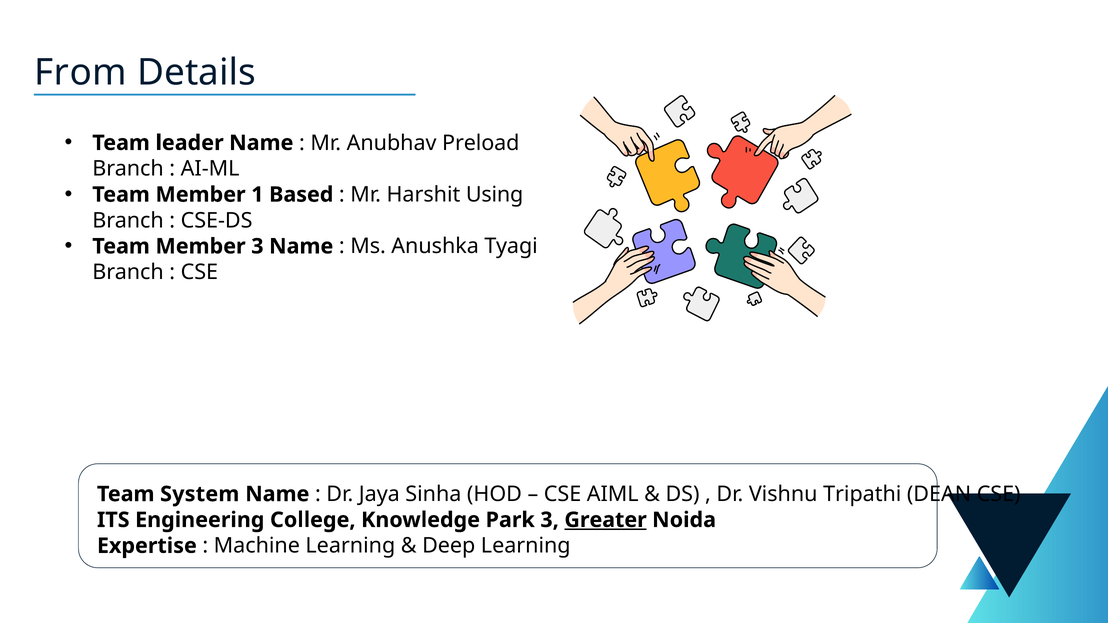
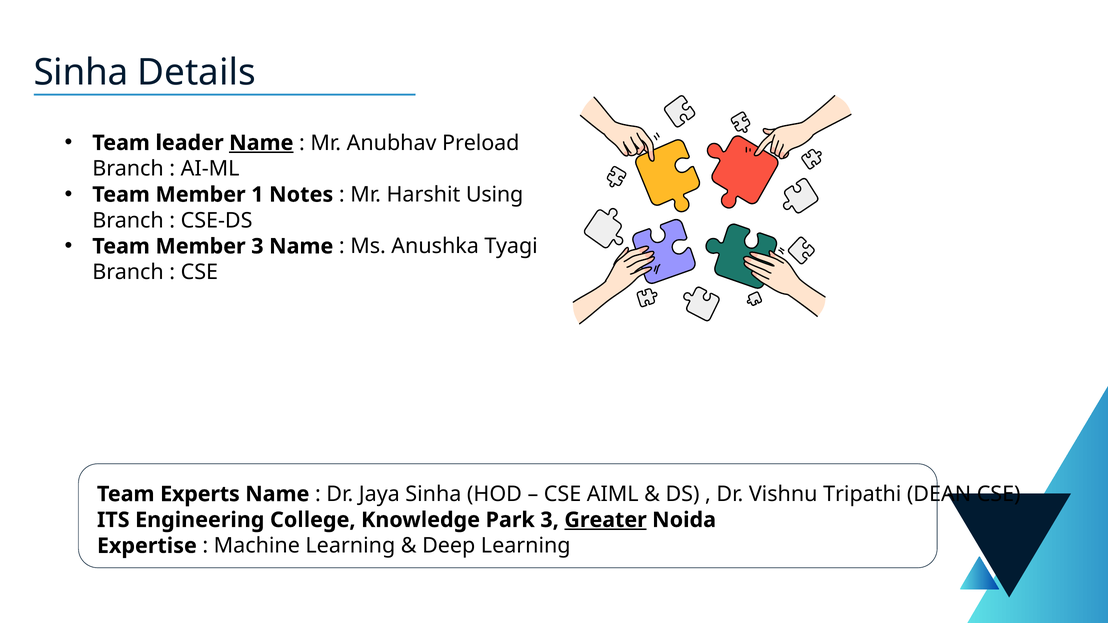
From at (81, 72): From -> Sinha
Name at (261, 143) underline: none -> present
Based: Based -> Notes
System: System -> Experts
